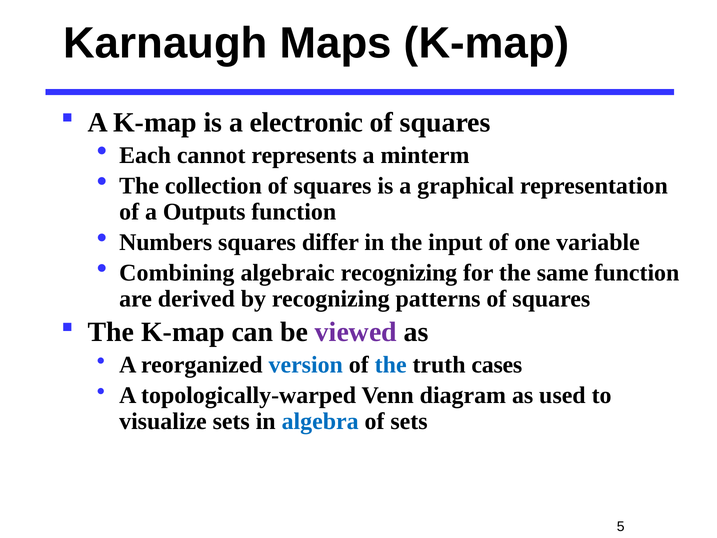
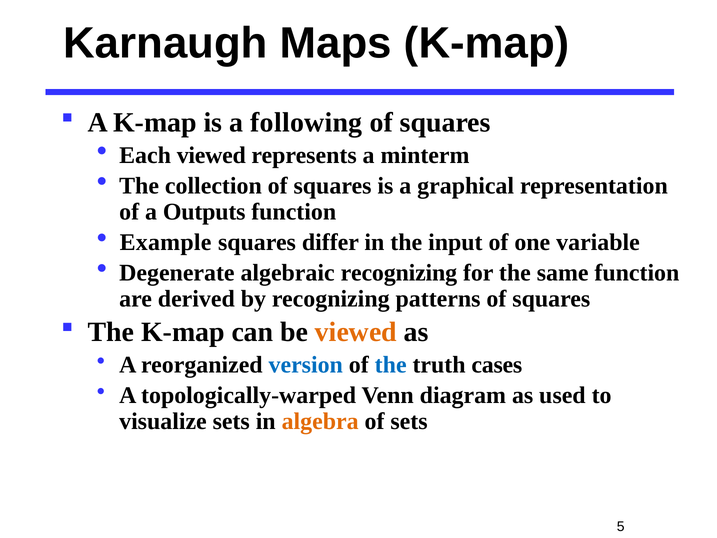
electronic: electronic -> following
Each cannot: cannot -> viewed
Numbers: Numbers -> Example
Combining: Combining -> Degenerate
viewed at (356, 332) colour: purple -> orange
algebra colour: blue -> orange
